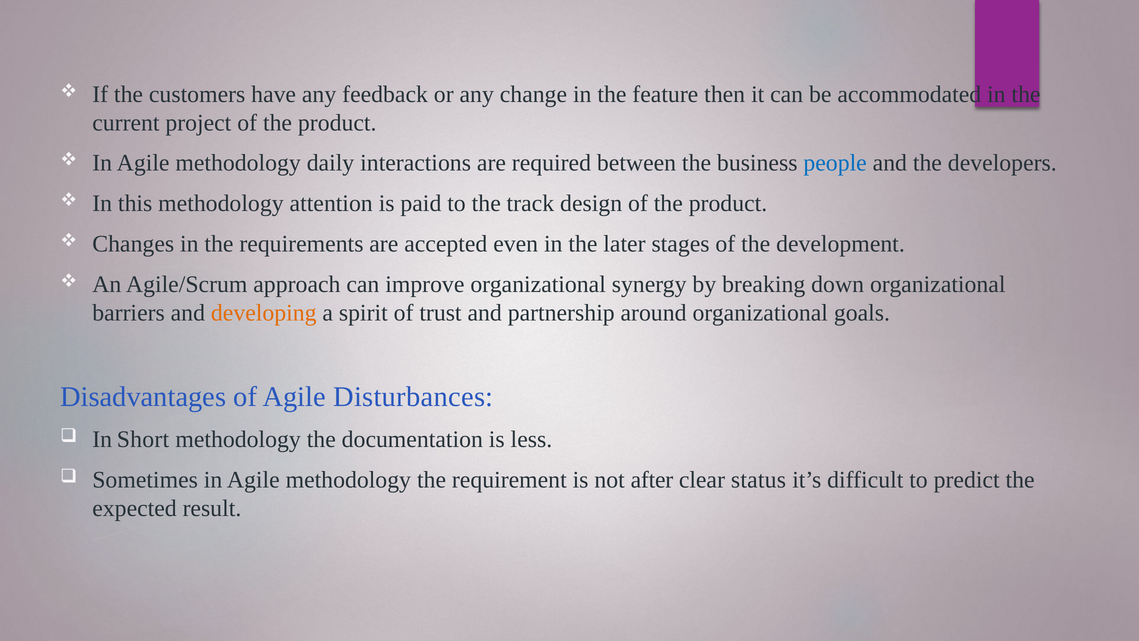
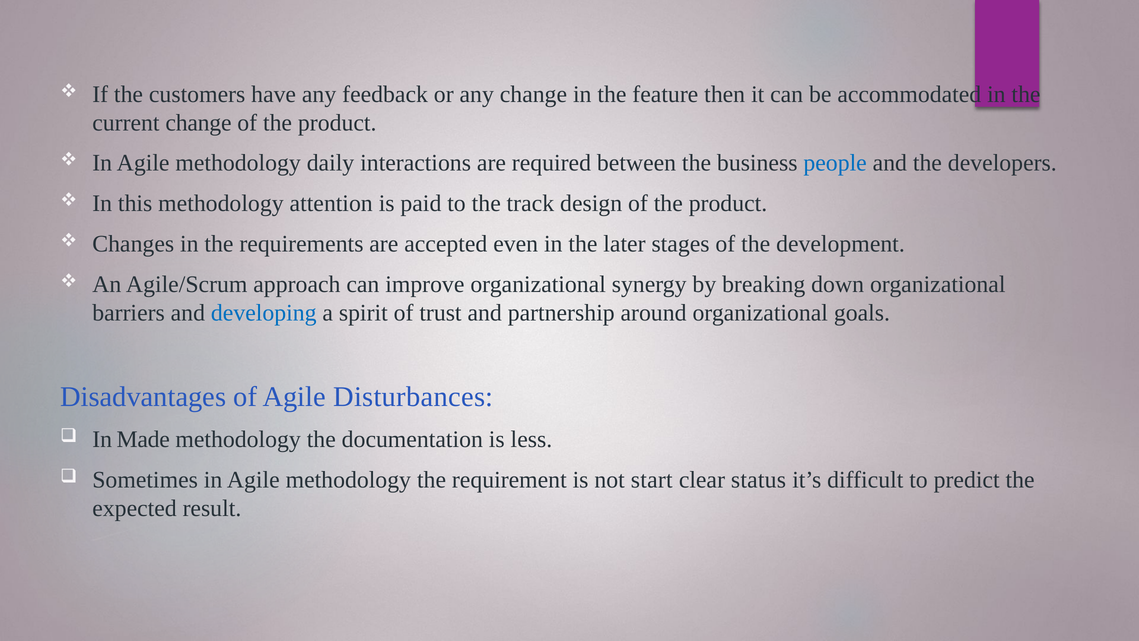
current project: project -> change
developing colour: orange -> blue
Short: Short -> Made
after: after -> start
